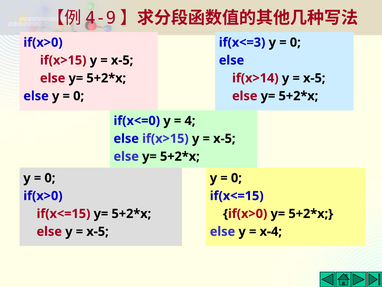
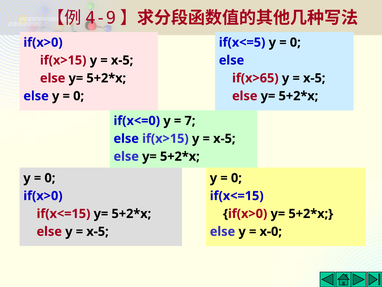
if(x<=3: if(x<=3 -> if(x<=5
if(x>14: if(x>14 -> if(x>65
4: 4 -> 7
x-4: x-4 -> x-0
